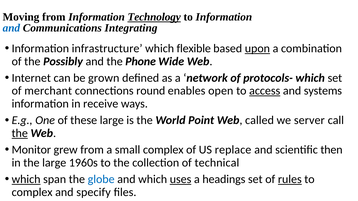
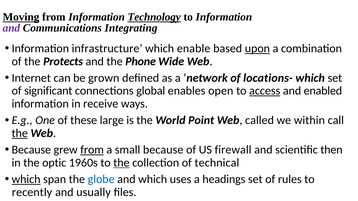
Moving underline: none -> present
and at (11, 28) colour: blue -> purple
flexible: flexible -> enable
Possibly: Possibly -> Protects
protocols-: protocols- -> locations-
merchant: merchant -> significant
round: round -> global
systems: systems -> enabled
server: server -> within
Monitor at (31, 150): Monitor -> Because
from at (92, 150) underline: none -> present
small complex: complex -> because
replace: replace -> firewall
the large: large -> optic
the at (121, 163) underline: none -> present
uses underline: present -> none
rules underline: present -> none
complex at (32, 192): complex -> recently
specify: specify -> usually
